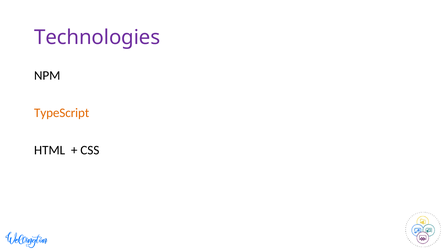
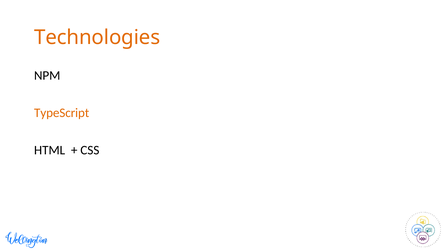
Technologies colour: purple -> orange
